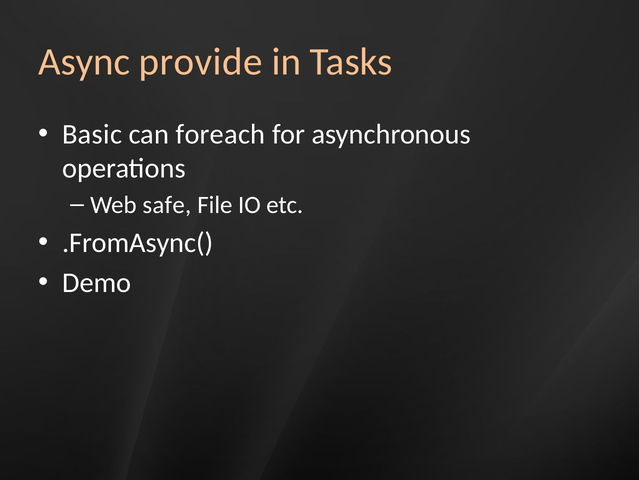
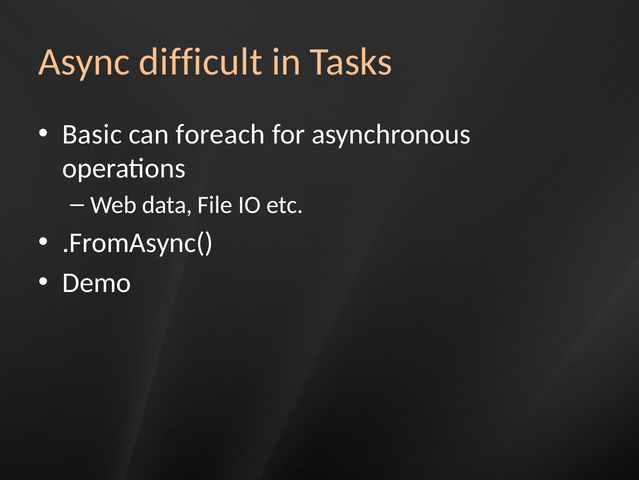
provide: provide -> difficult
safe: safe -> data
